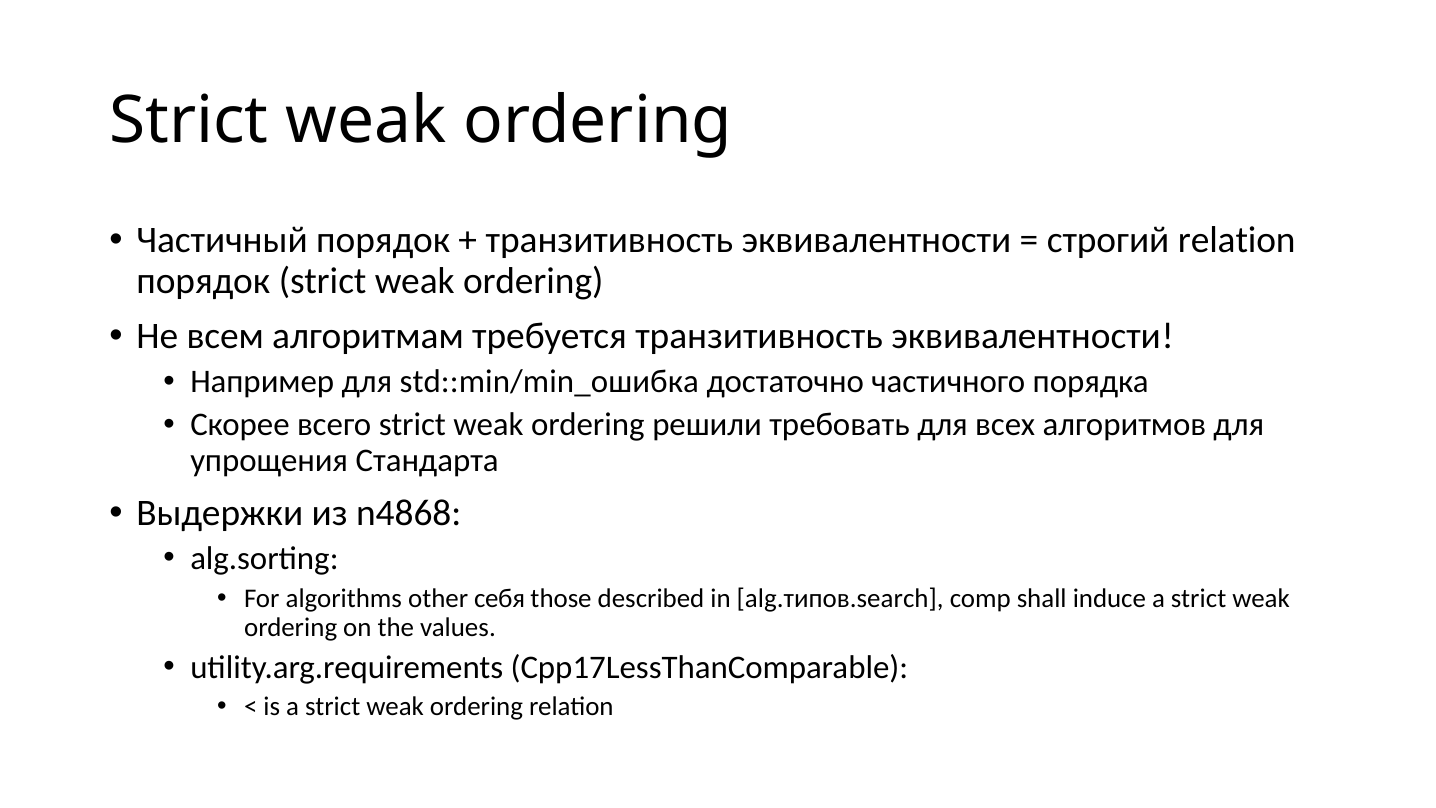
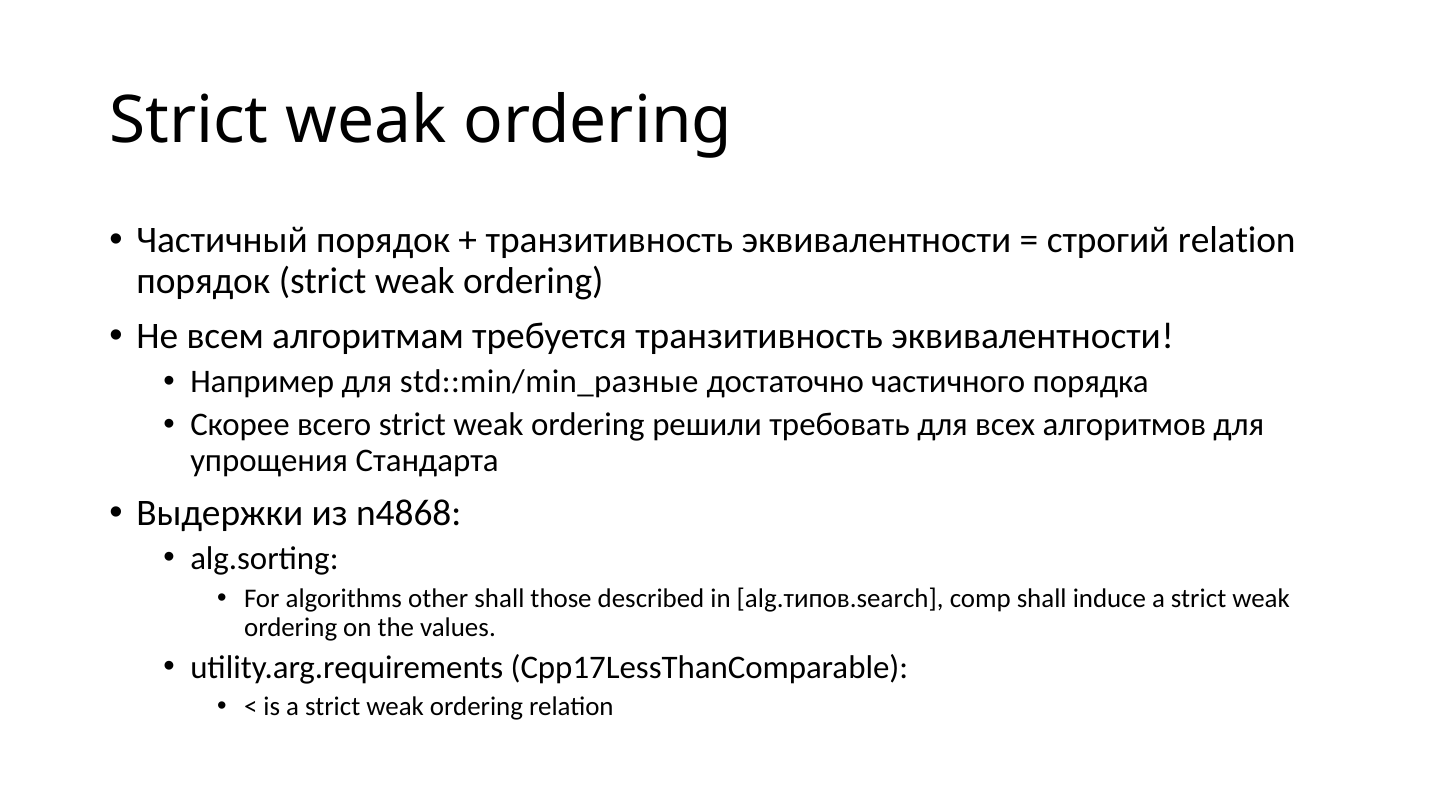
std::min/min_ошибка: std::min/min_ошибка -> std::min/min_разные
other себя: себя -> shall
